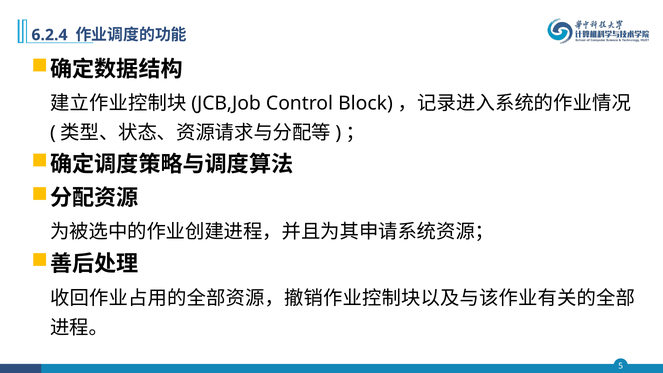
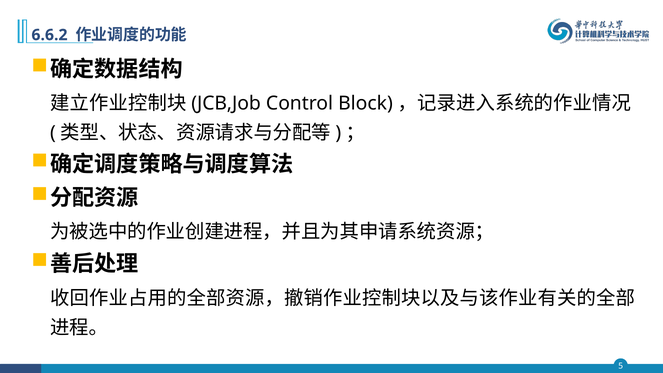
6.2.4: 6.2.4 -> 6.6.2
